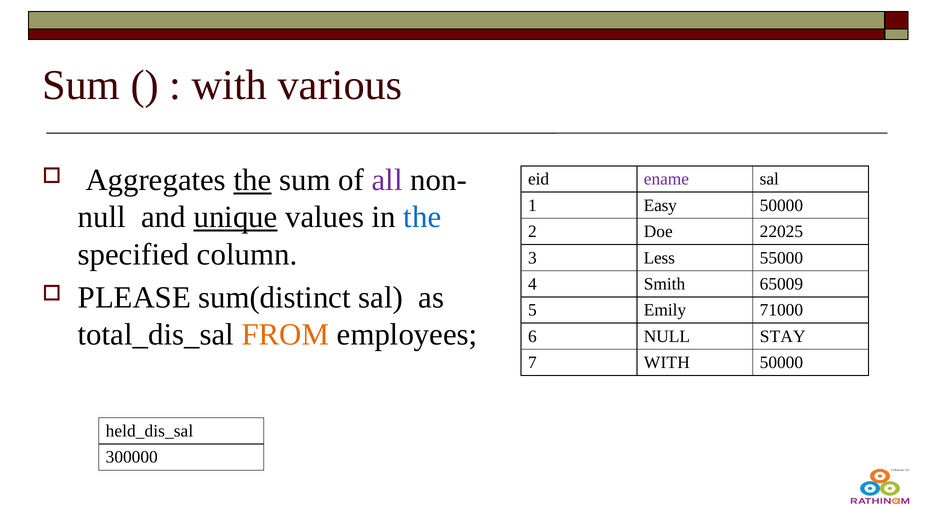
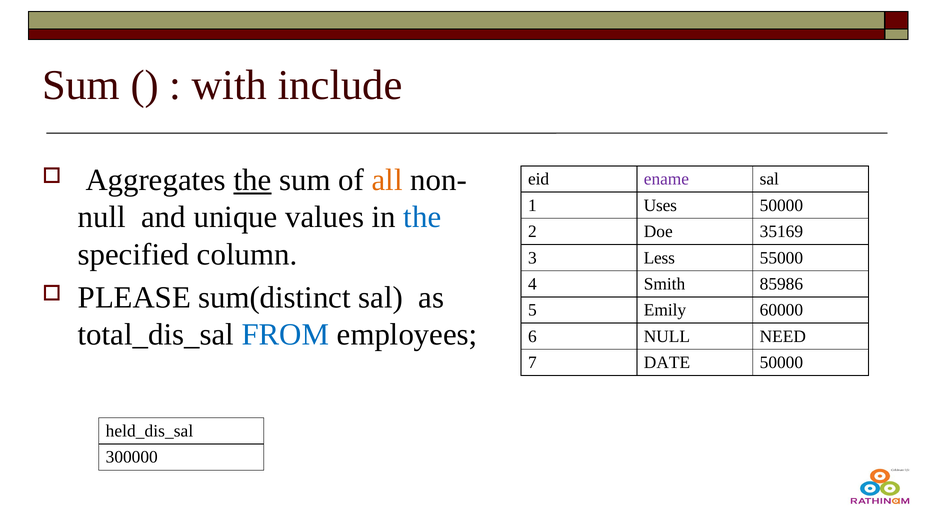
various: various -> include
all colour: purple -> orange
Easy: Easy -> Uses
unique underline: present -> none
22025: 22025 -> 35169
65009: 65009 -> 85986
71000: 71000 -> 60000
FROM colour: orange -> blue
STAY: STAY -> NEED
7 WITH: WITH -> DATE
